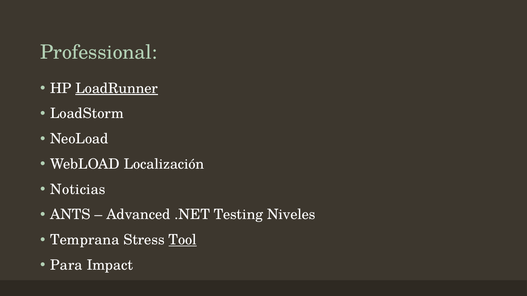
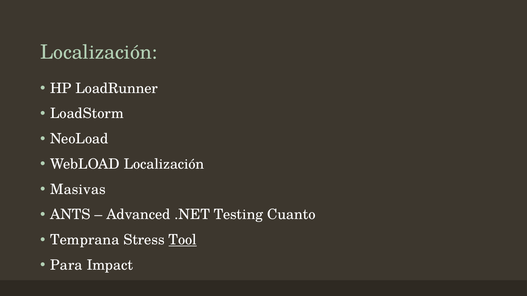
Professional at (99, 52): Professional -> Localización
LoadRunner underline: present -> none
Noticias: Noticias -> Masivas
Niveles: Niveles -> Cuanto
